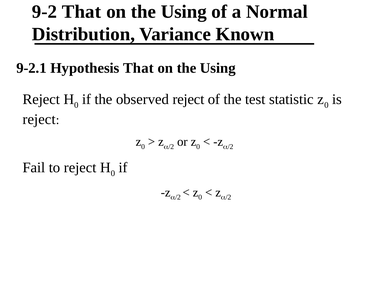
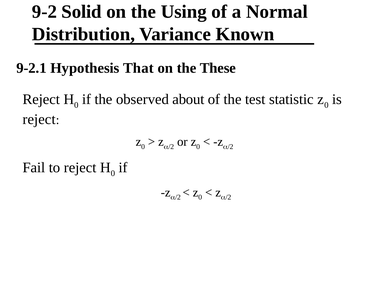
9-2 That: That -> Solid
Using at (218, 68): Using -> These
observed reject: reject -> about
